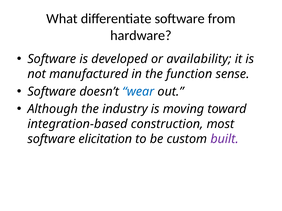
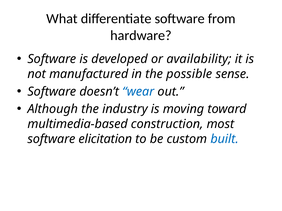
function: function -> possible
integration-based: integration-based -> multimedia-based
built colour: purple -> blue
